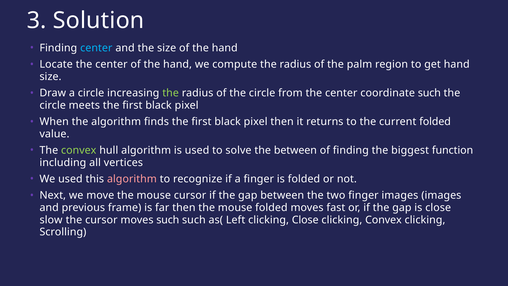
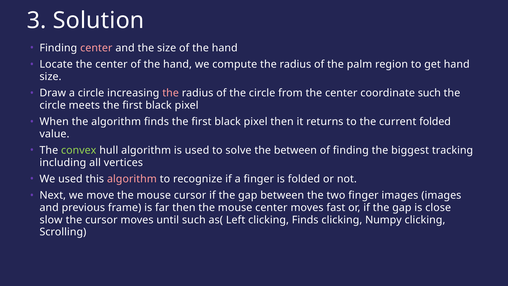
center at (96, 48) colour: light blue -> pink
the at (171, 93) colour: light green -> pink
function: function -> tracking
mouse folded: folded -> center
moves such: such -> until
clicking Close: Close -> Finds
clicking Convex: Convex -> Numpy
